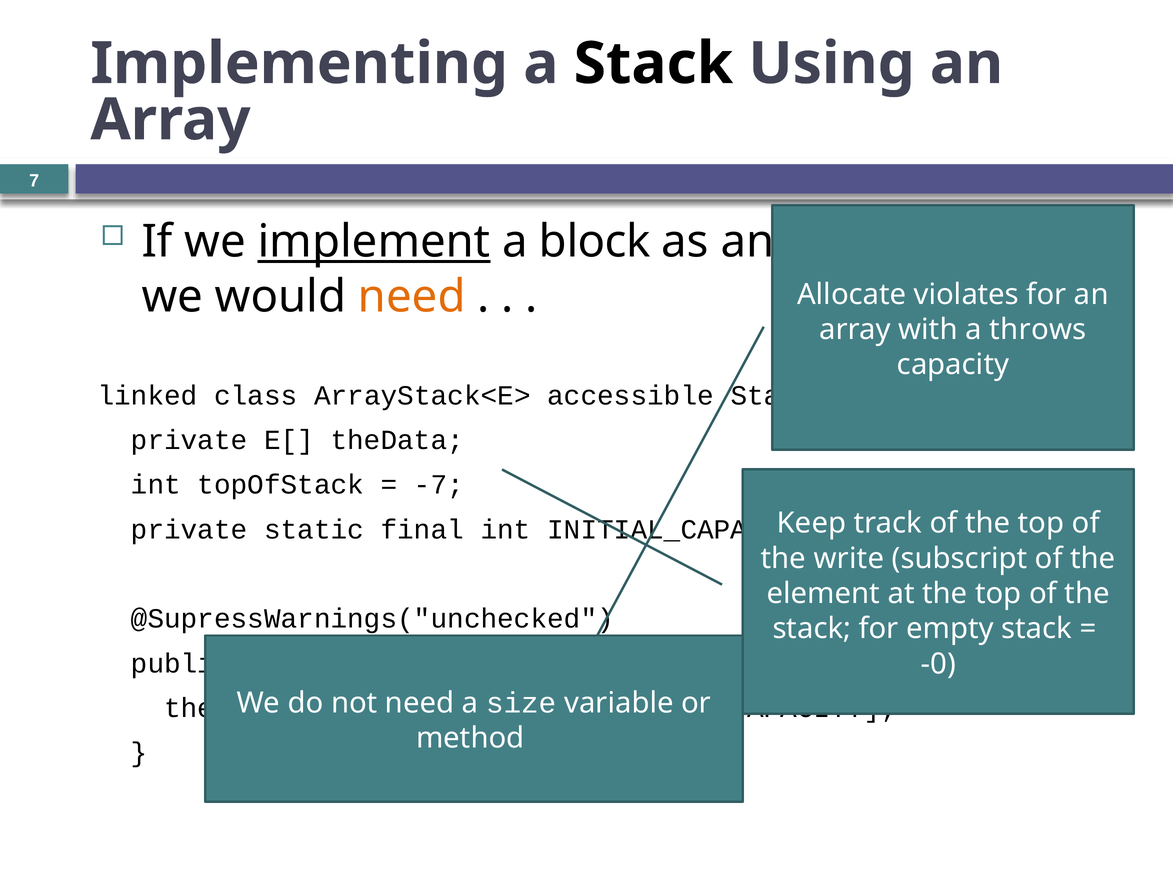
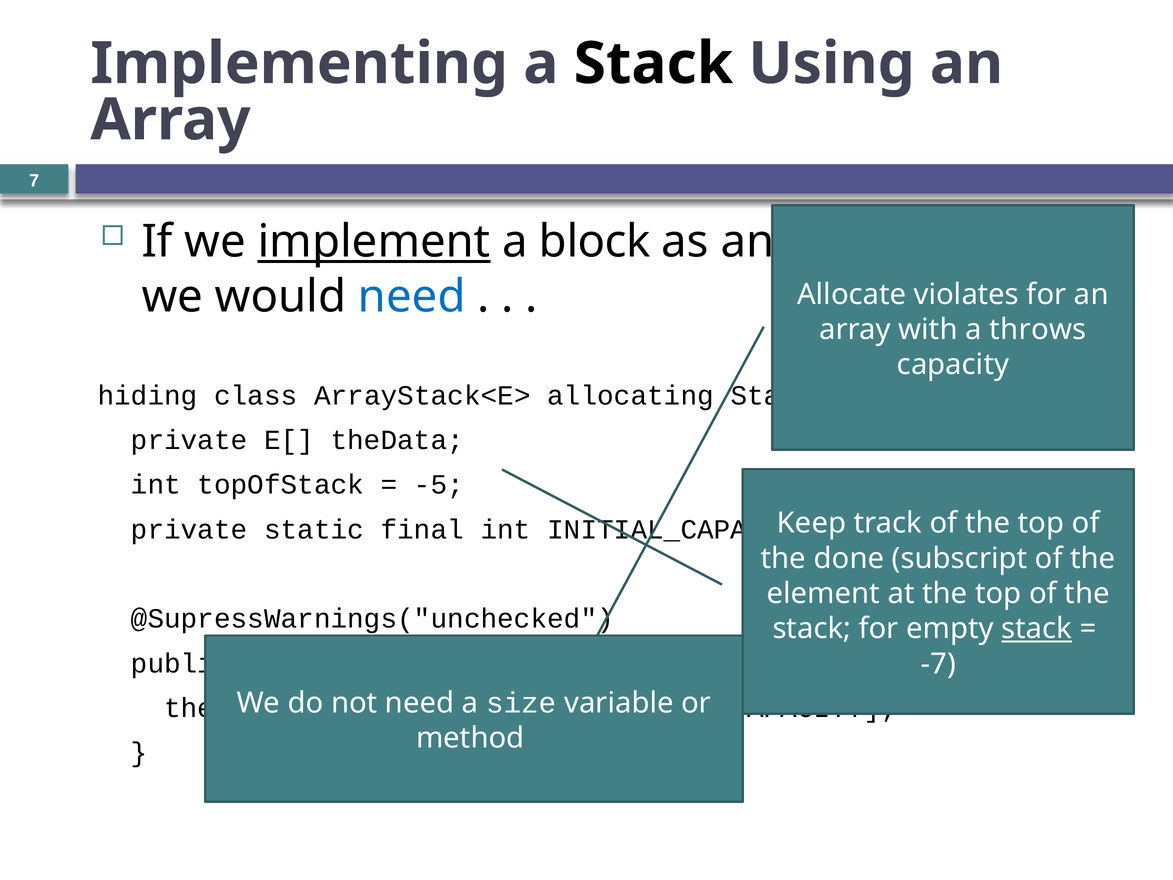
need at (412, 296) colour: orange -> blue
linked: linked -> hiding
accessible: accessible -> allocating
-7: -7 -> -5
write: write -> done
stack at (1037, 629) underline: none -> present
-0: -0 -> -7
